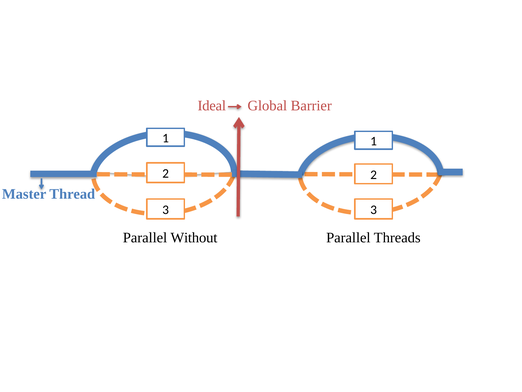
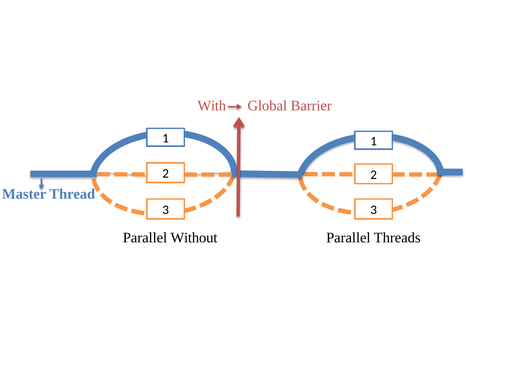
Ideal: Ideal -> With
